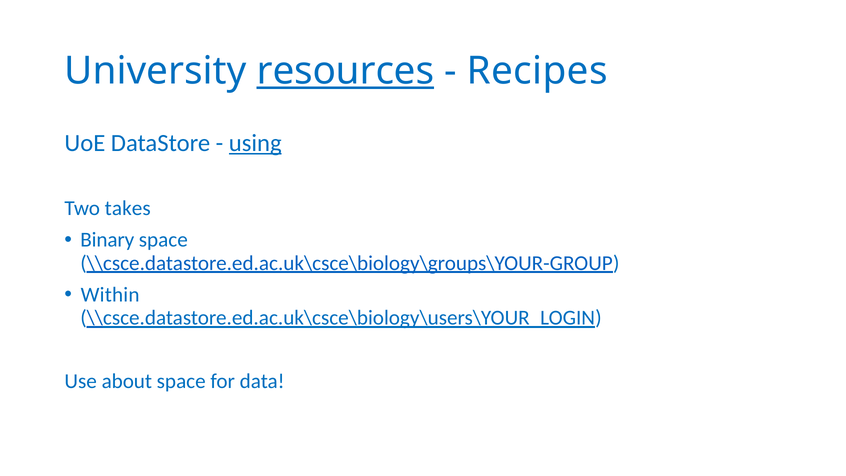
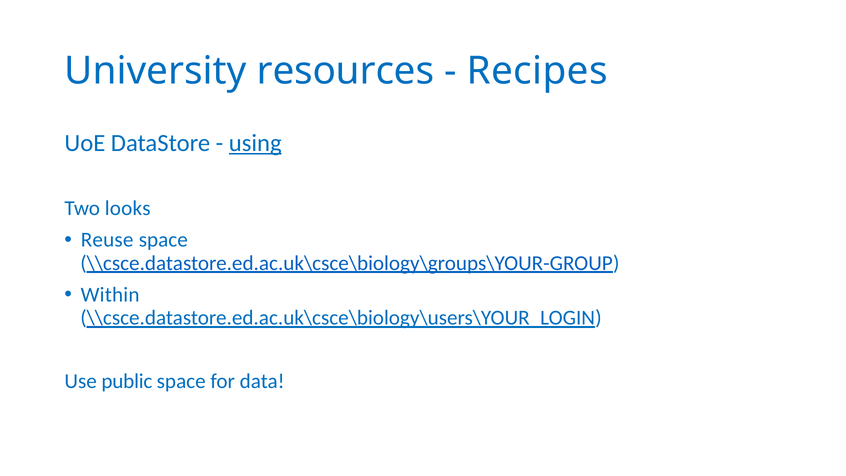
resources underline: present -> none
takes: takes -> looks
Binary: Binary -> Reuse
about: about -> public
